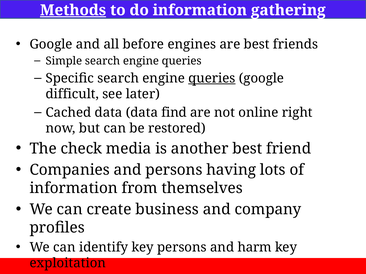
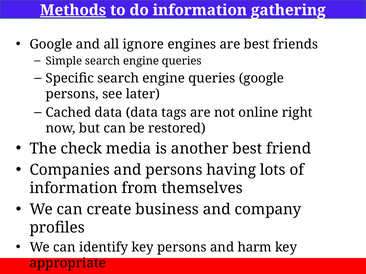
before: before -> ignore
queries at (212, 78) underline: present -> none
difficult at (72, 94): difficult -> persons
find: find -> tags
exploitation: exploitation -> appropriate
